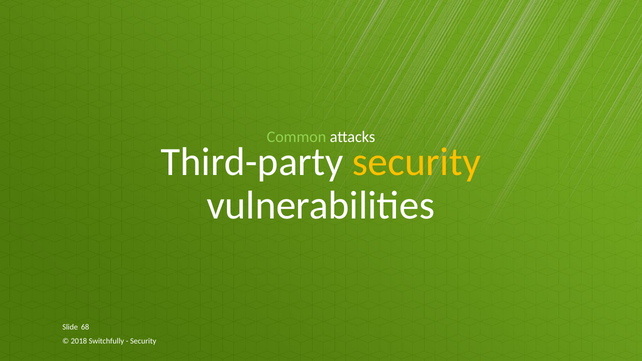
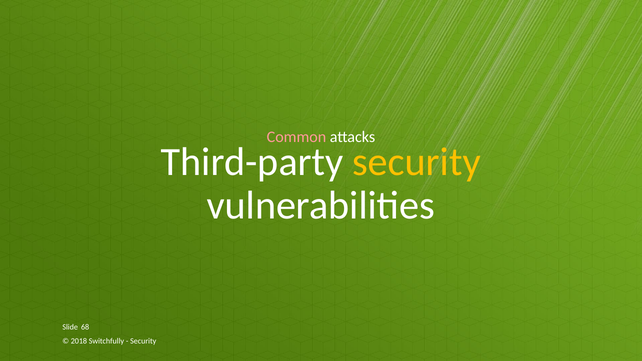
Common colour: light green -> pink
